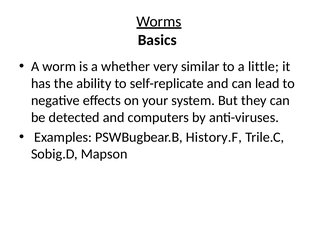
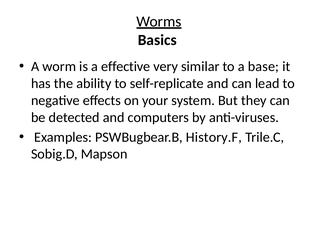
whether: whether -> effective
little: little -> base
